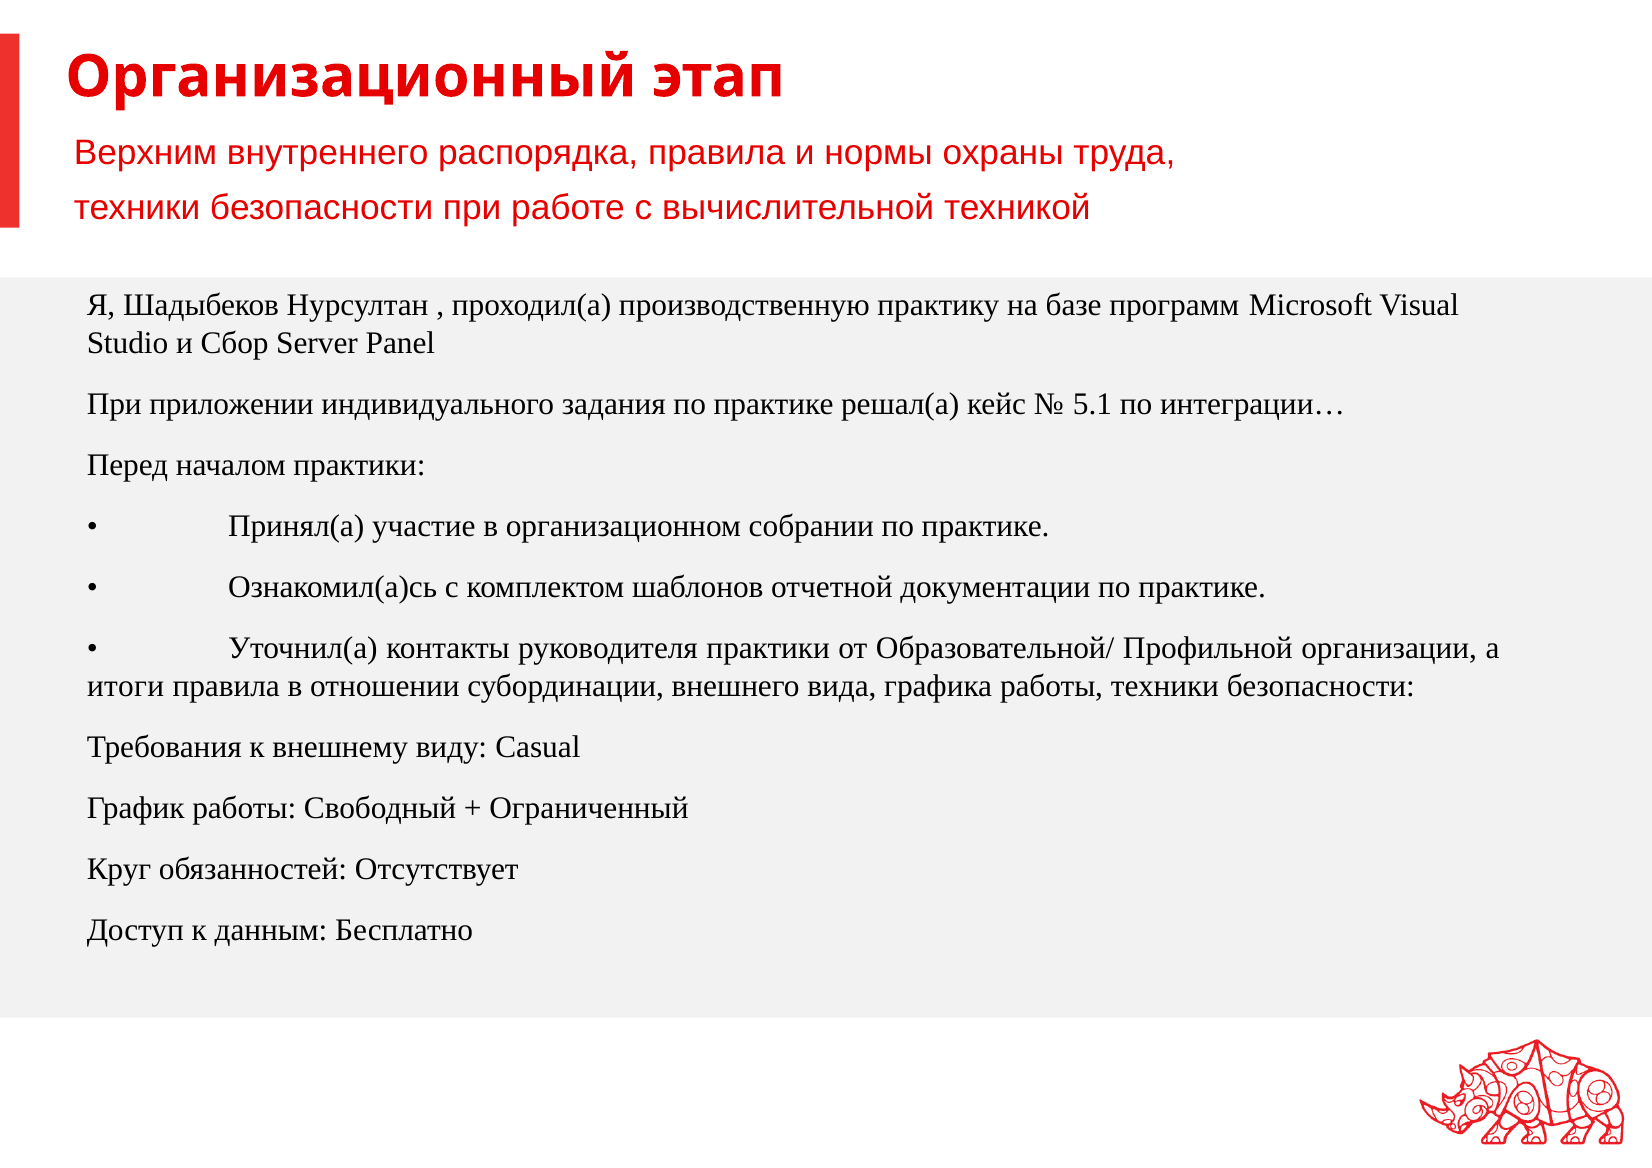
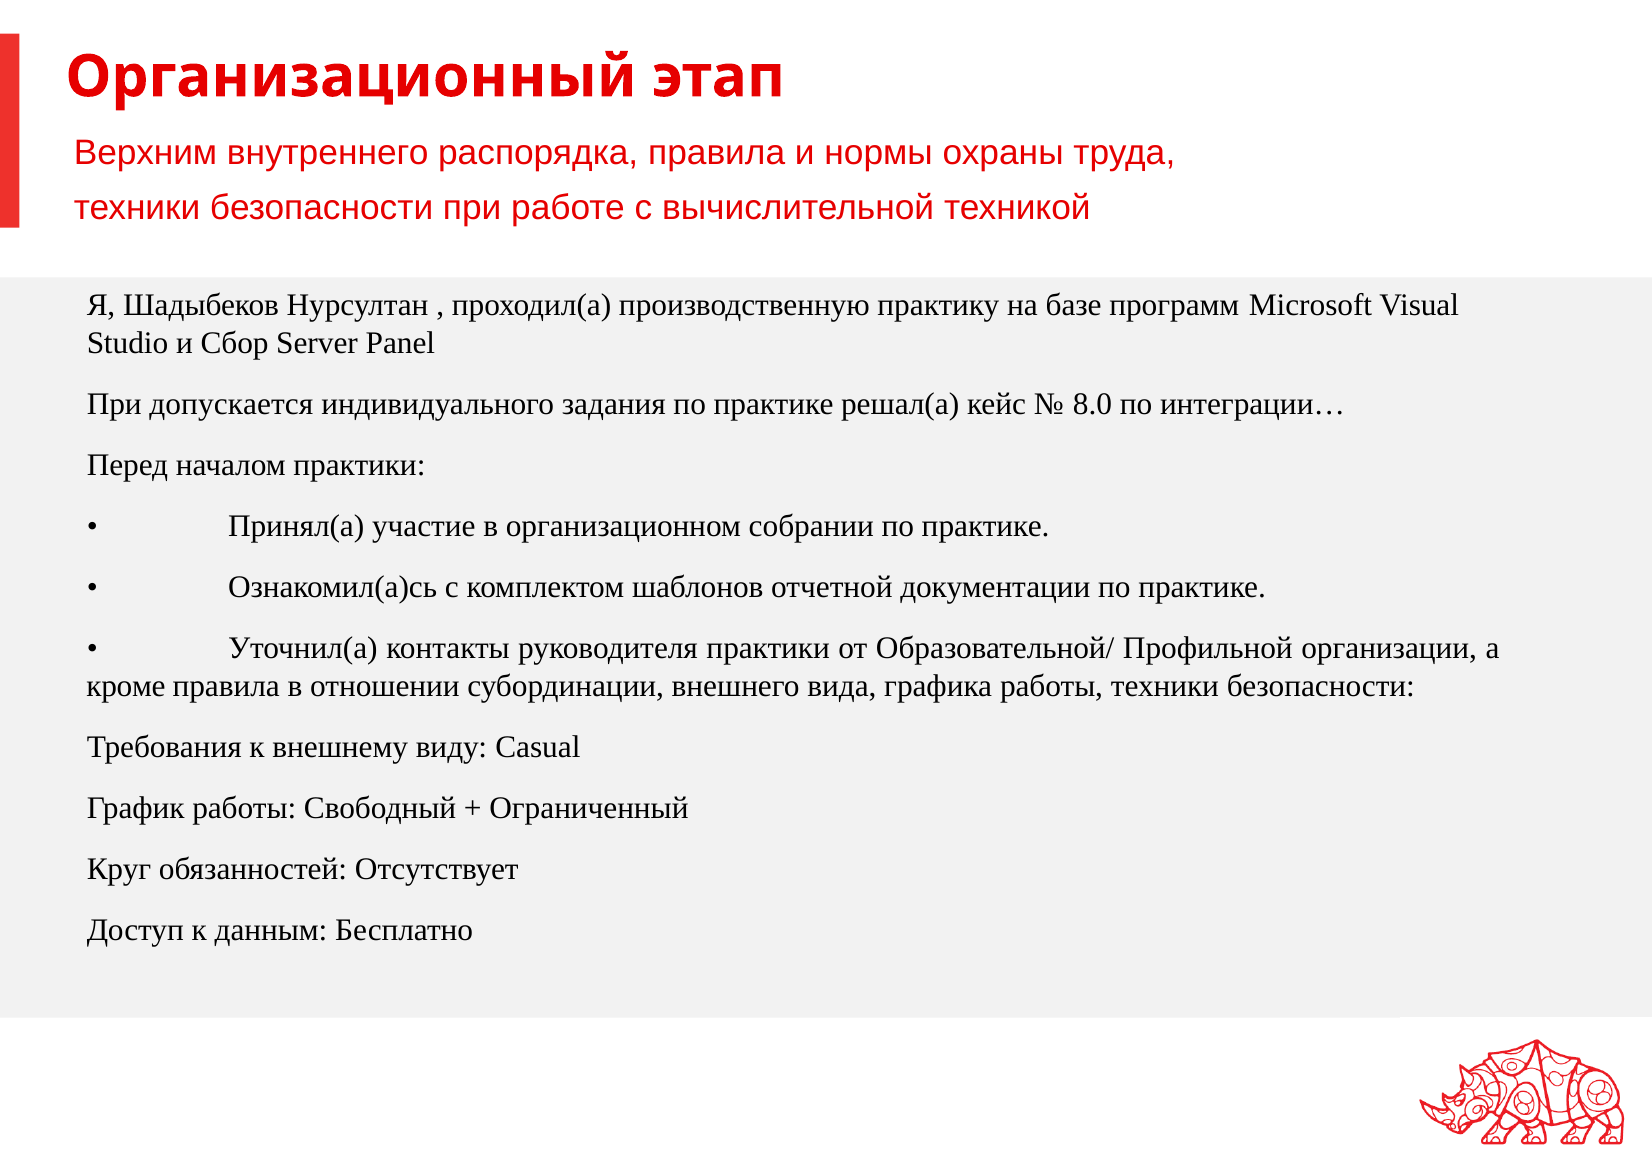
приложении: приложении -> допускается
5.1: 5.1 -> 8.0
итоги: итоги -> кроме
